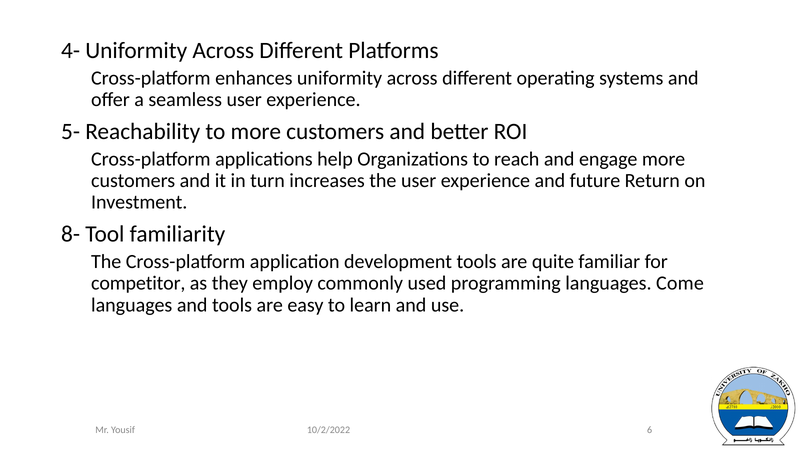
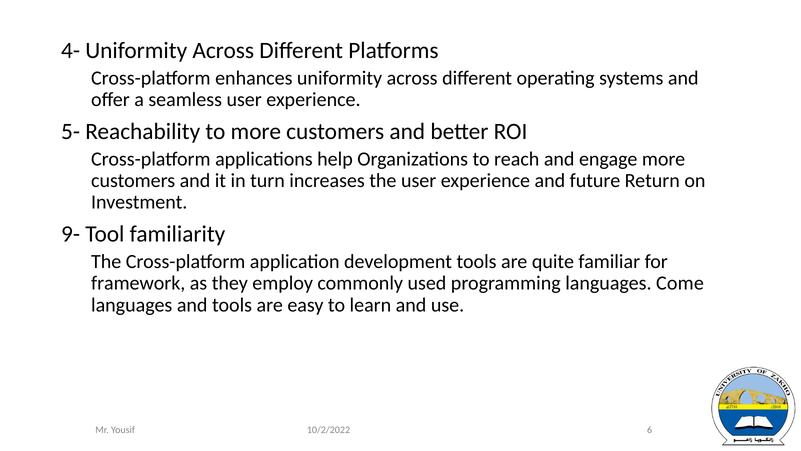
8-: 8- -> 9-
competitor: competitor -> framework
